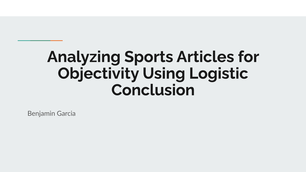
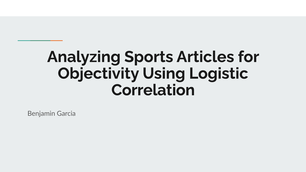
Conclusion: Conclusion -> Correlation
